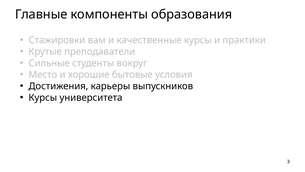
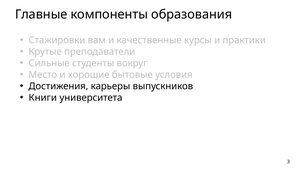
Курсы at (43, 97): Курсы -> Книги
